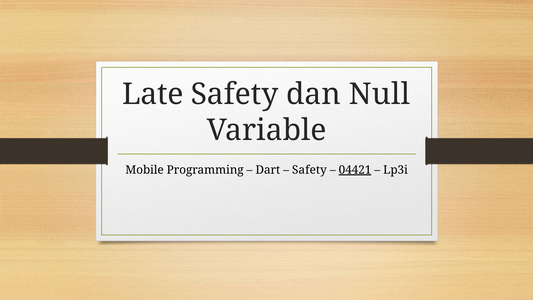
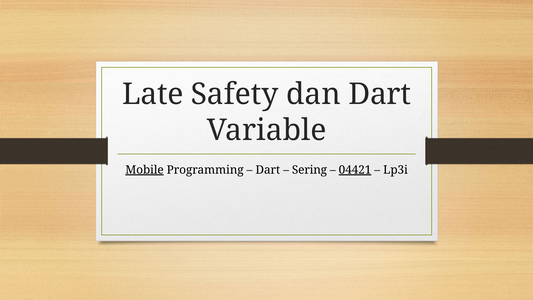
dan Null: Null -> Dart
Mobile underline: none -> present
Safety at (309, 170): Safety -> Sering
